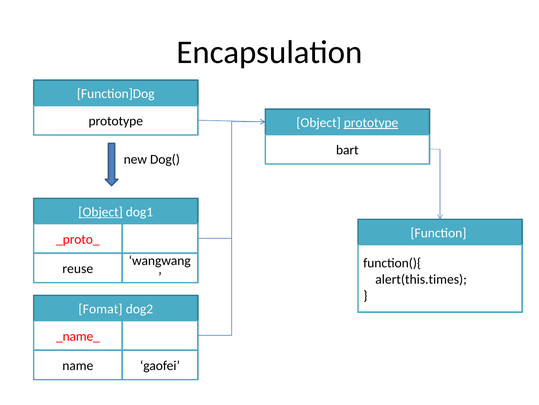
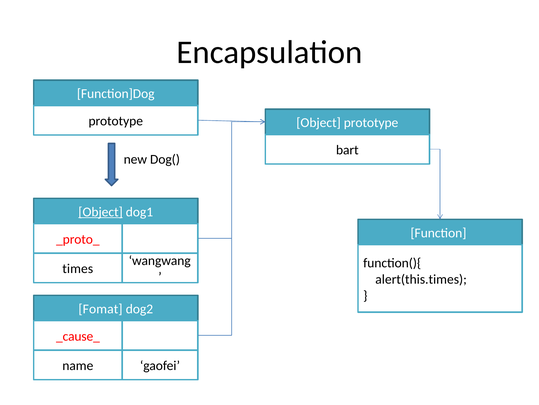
prototype at (371, 123) underline: present -> none
reuse: reuse -> times
_name_: _name_ -> _cause_
